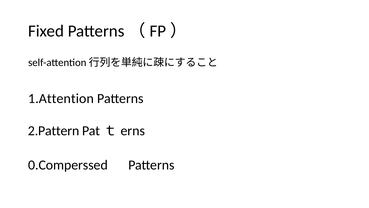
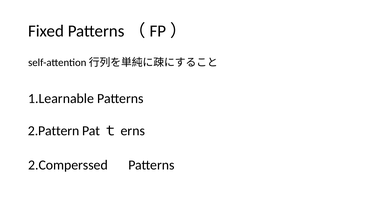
1.Attention: 1.Attention -> 1.Learnable
0.Comperssed: 0.Comperssed -> 2.Comperssed
